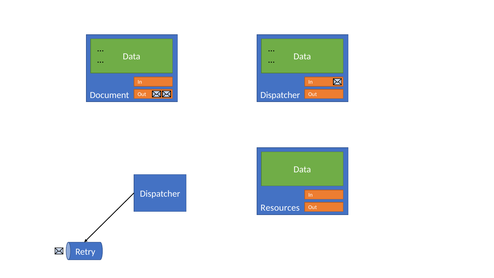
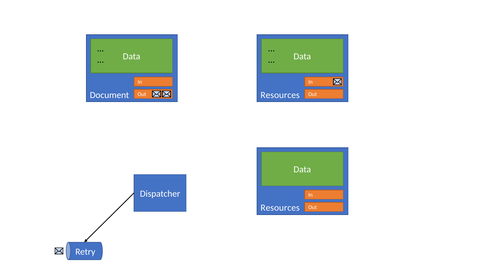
Dispatcher at (280, 95): Dispatcher -> Resources
